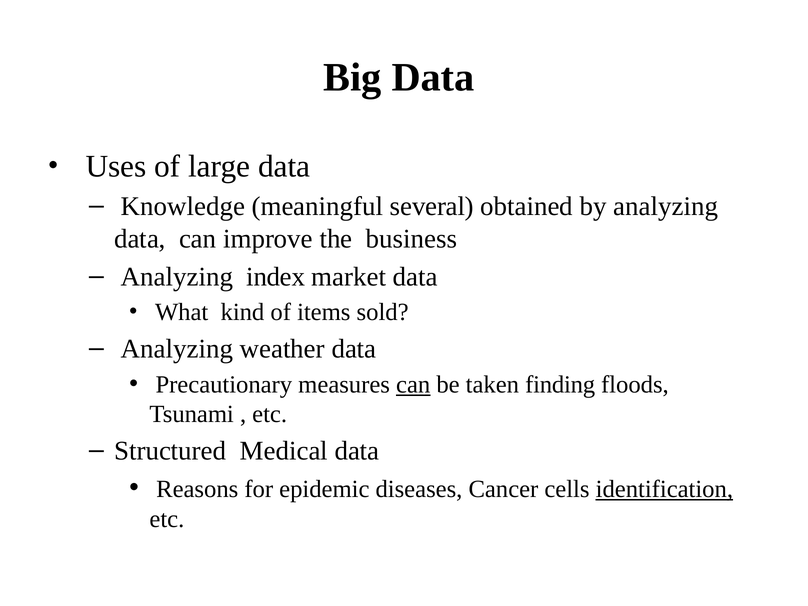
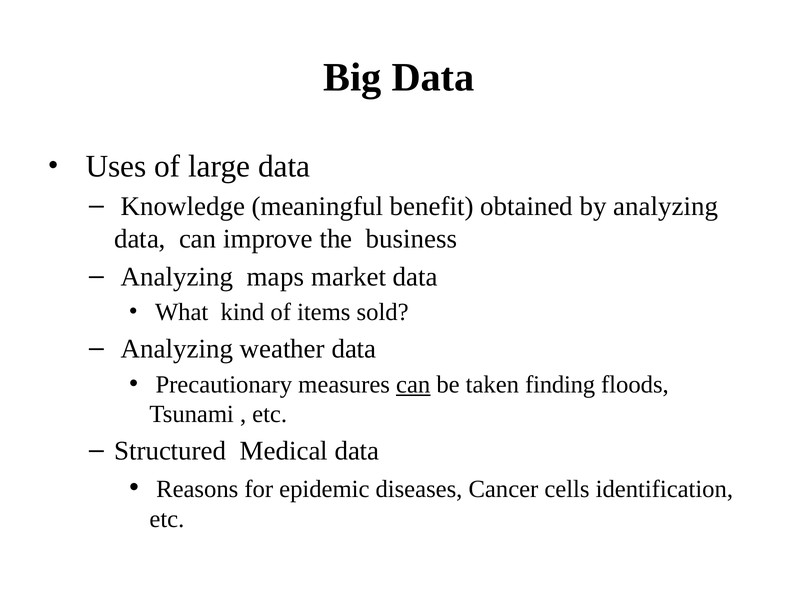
several: several -> benefit
index: index -> maps
identification underline: present -> none
